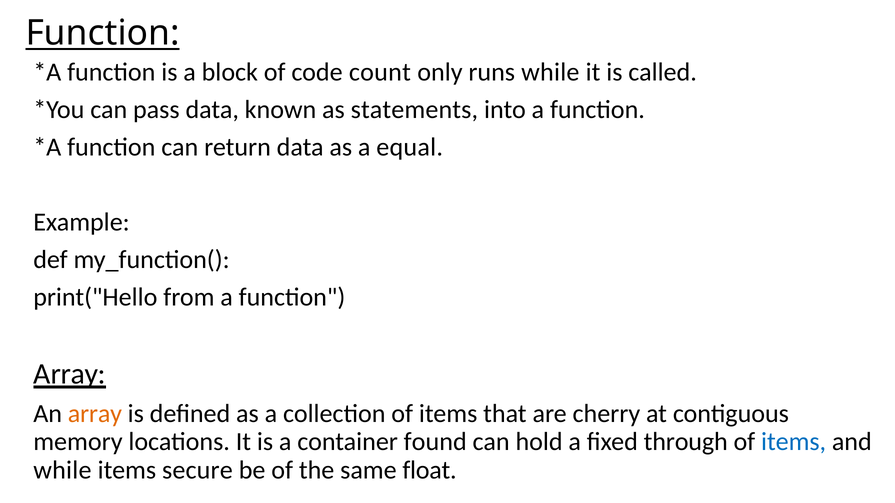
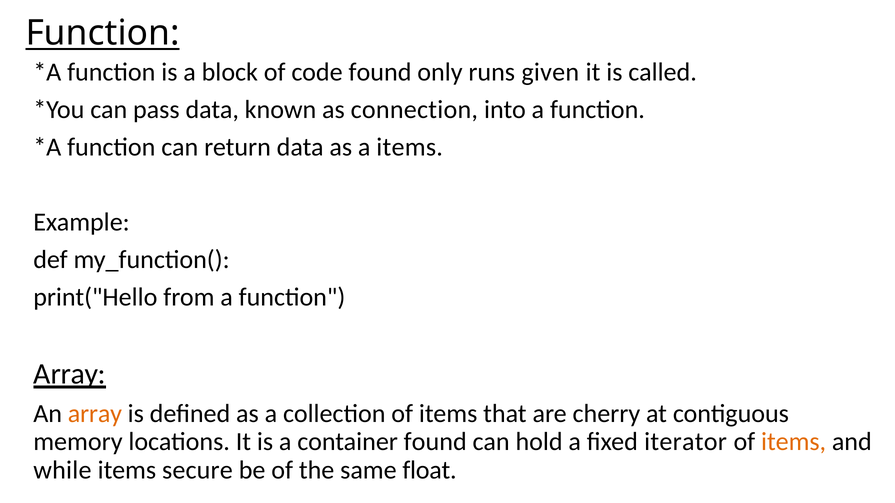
code count: count -> found
runs while: while -> given
statements: statements -> connection
a equal: equal -> items
through: through -> iterator
items at (794, 442) colour: blue -> orange
